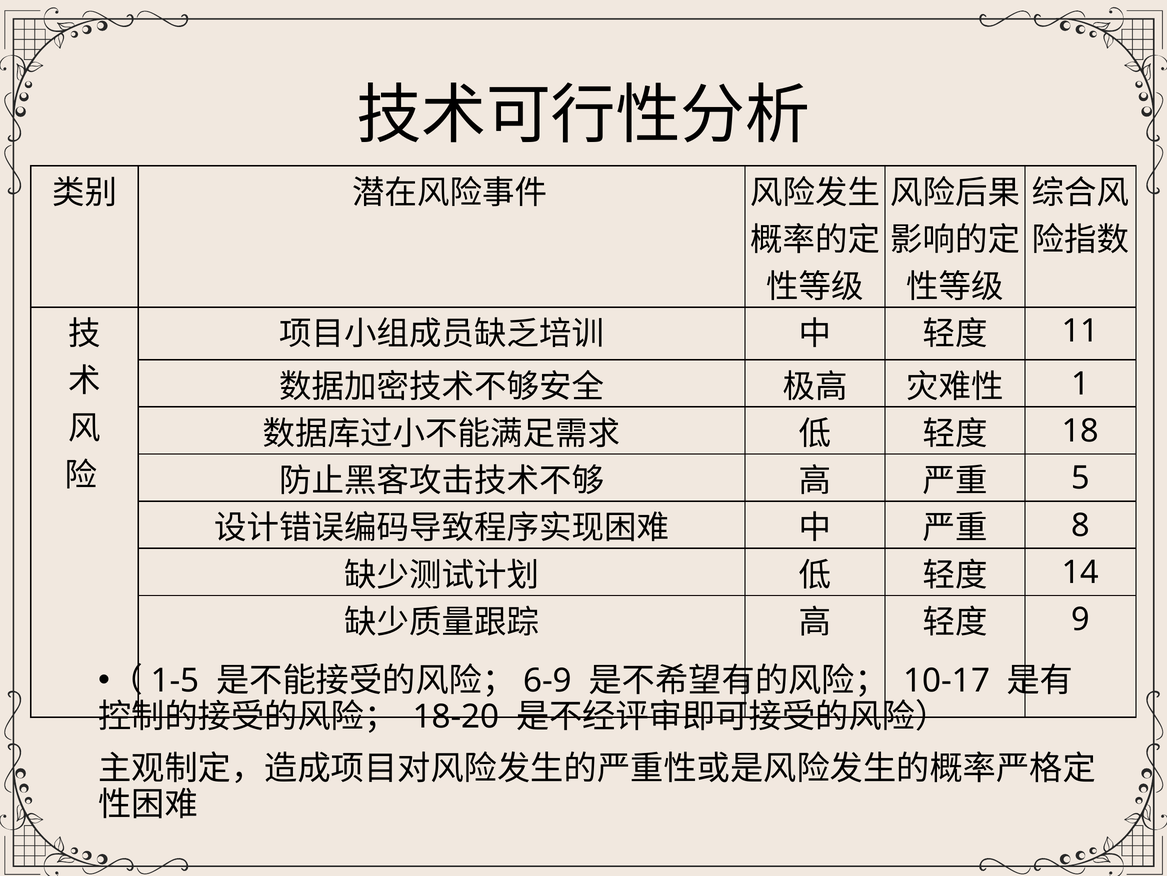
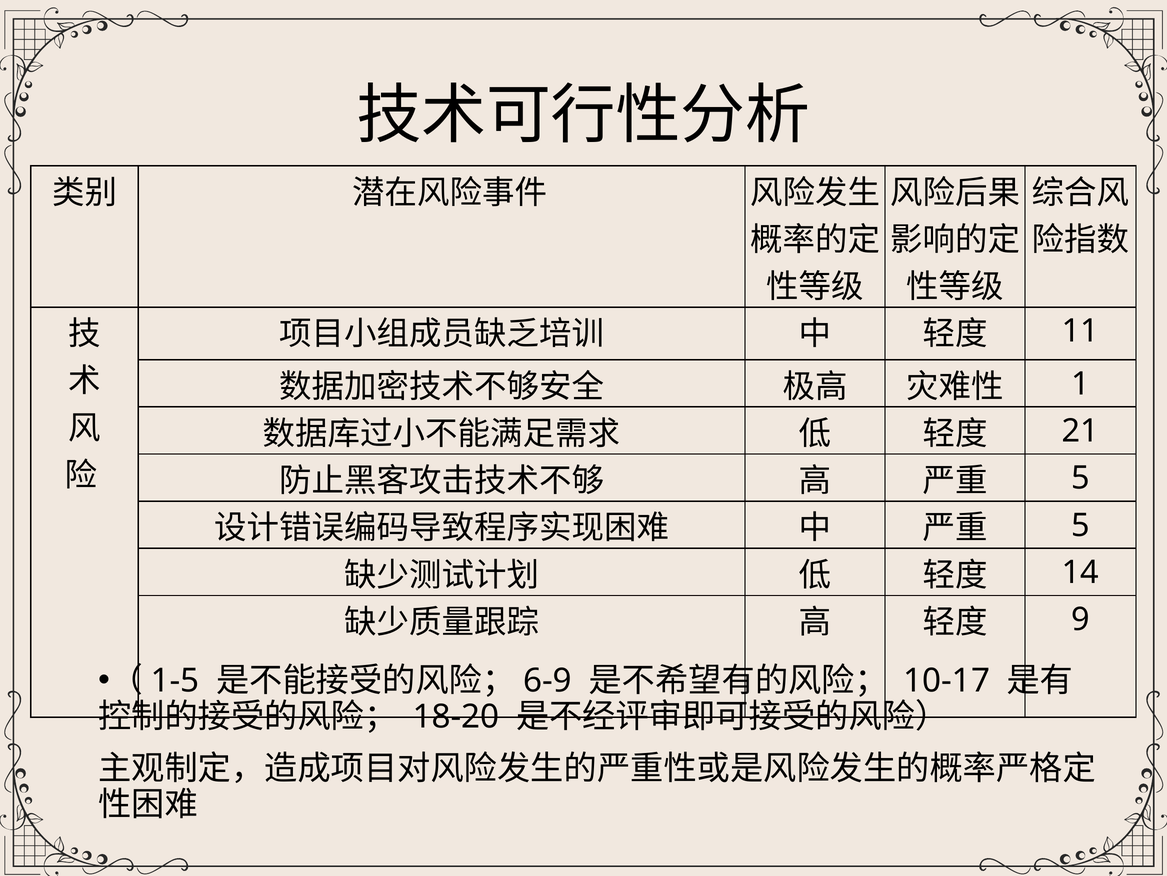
18: 18 -> 21
8 at (1081, 525): 8 -> 5
